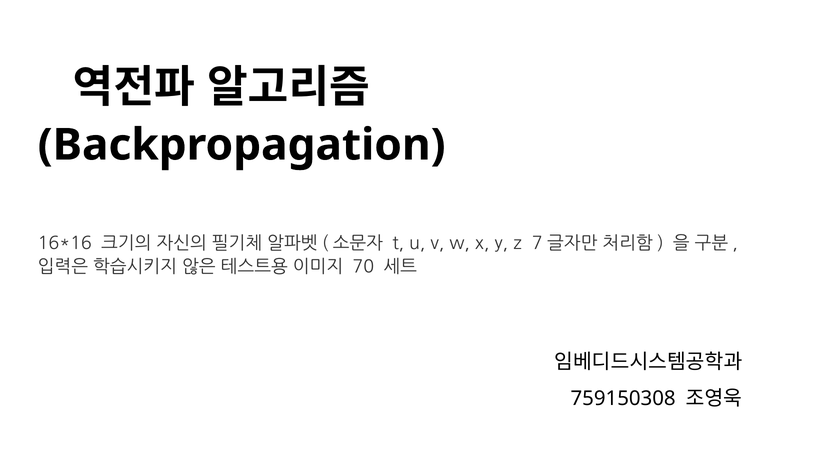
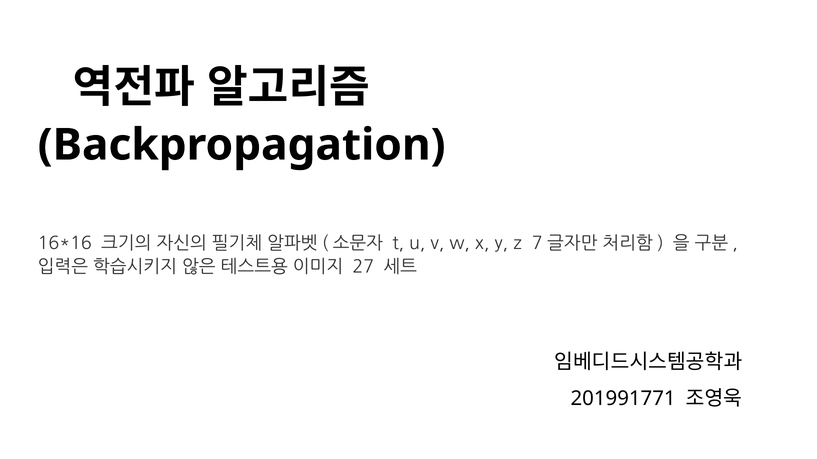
70: 70 -> 27
759150308: 759150308 -> 201991771
